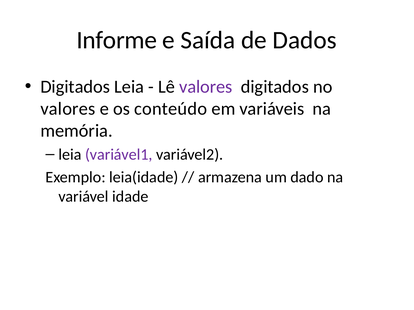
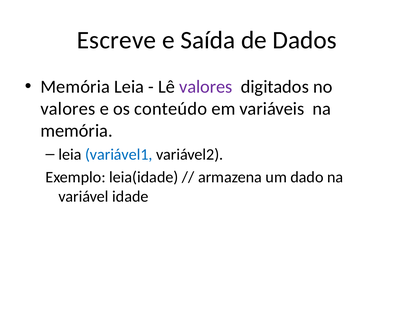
Informe: Informe -> Escreve
Digitados at (75, 87): Digitados -> Memória
variável1 colour: purple -> blue
